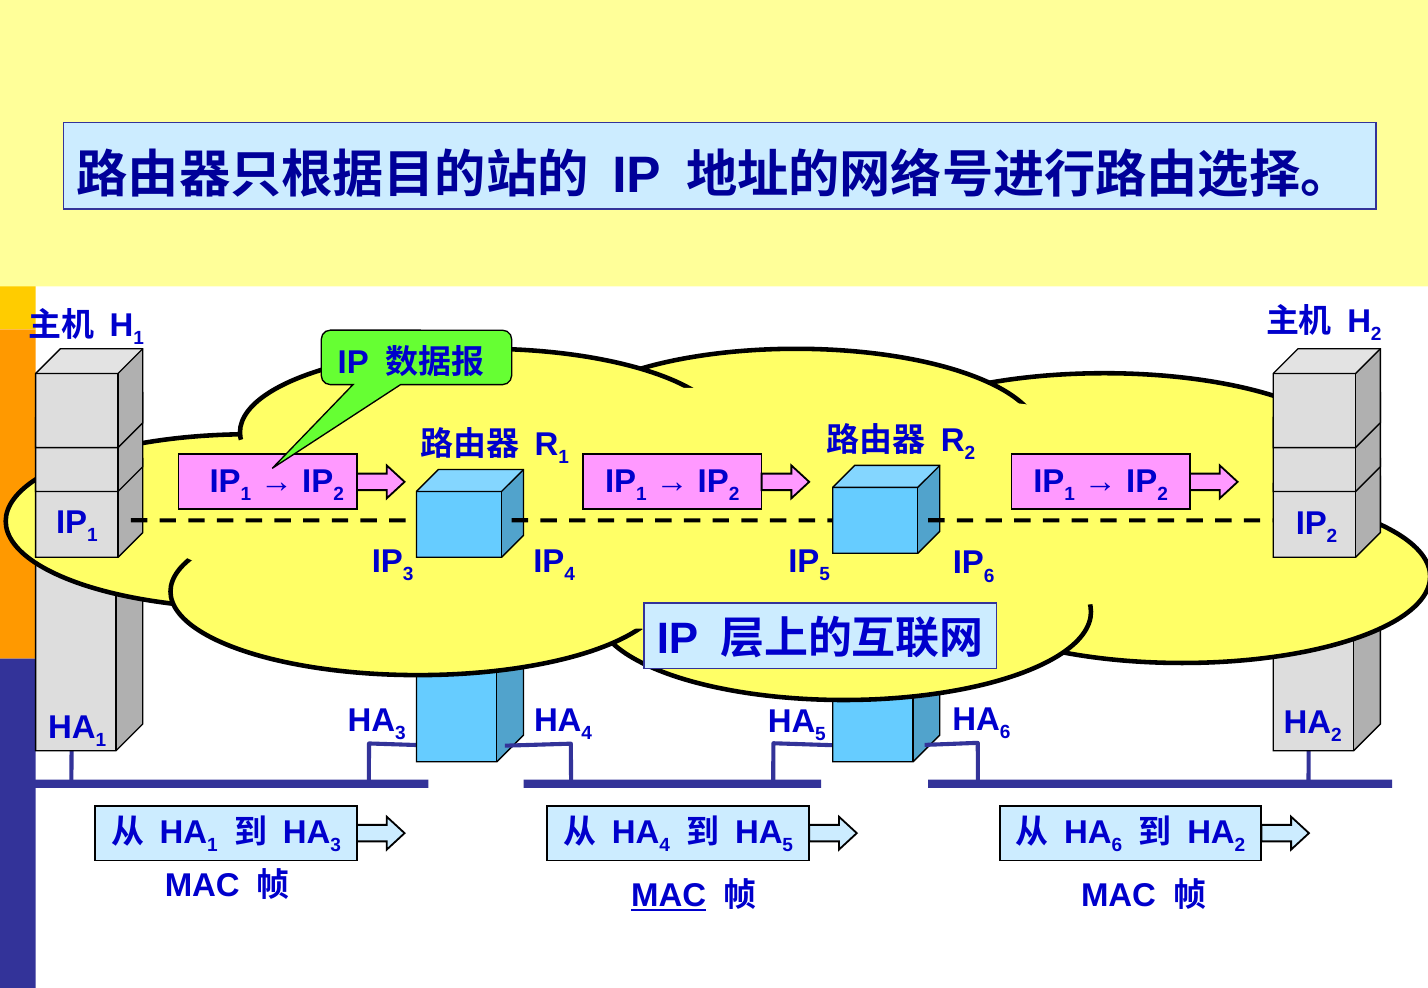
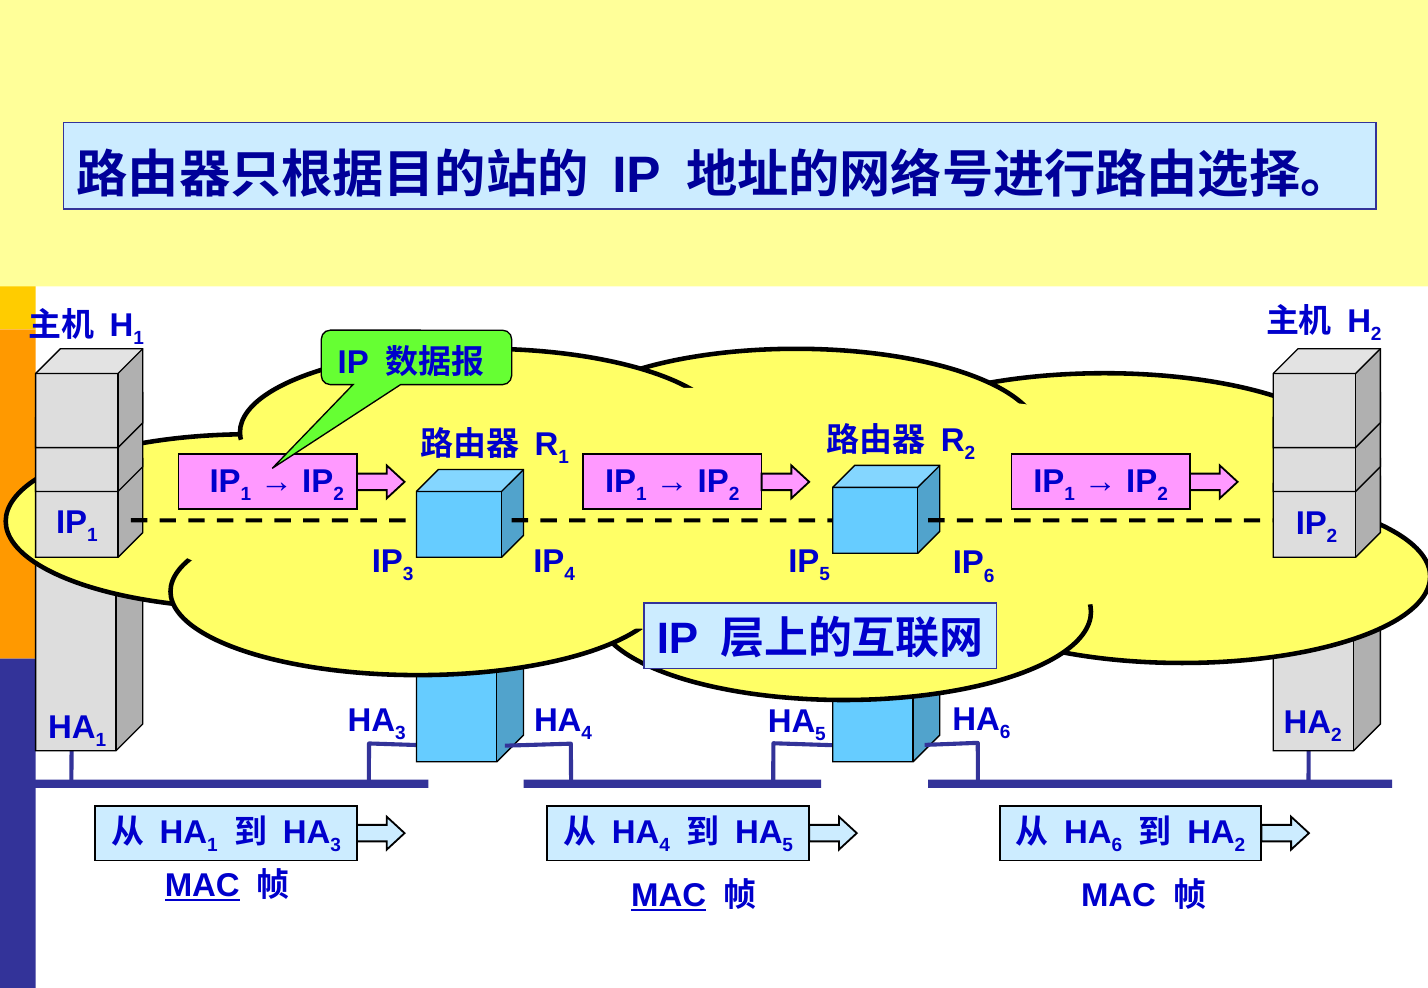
MAC at (202, 886) underline: none -> present
